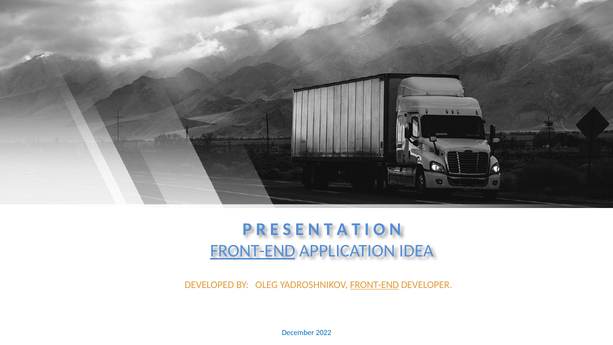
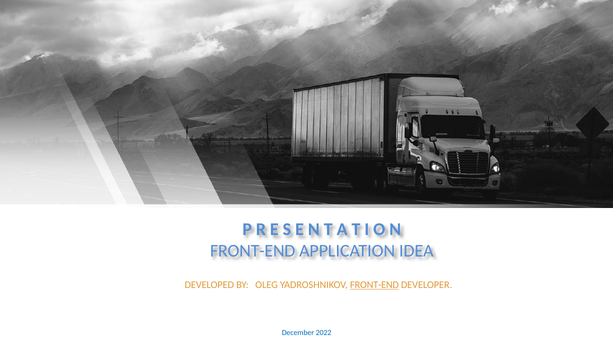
FRONT-END at (253, 251) underline: present -> none
